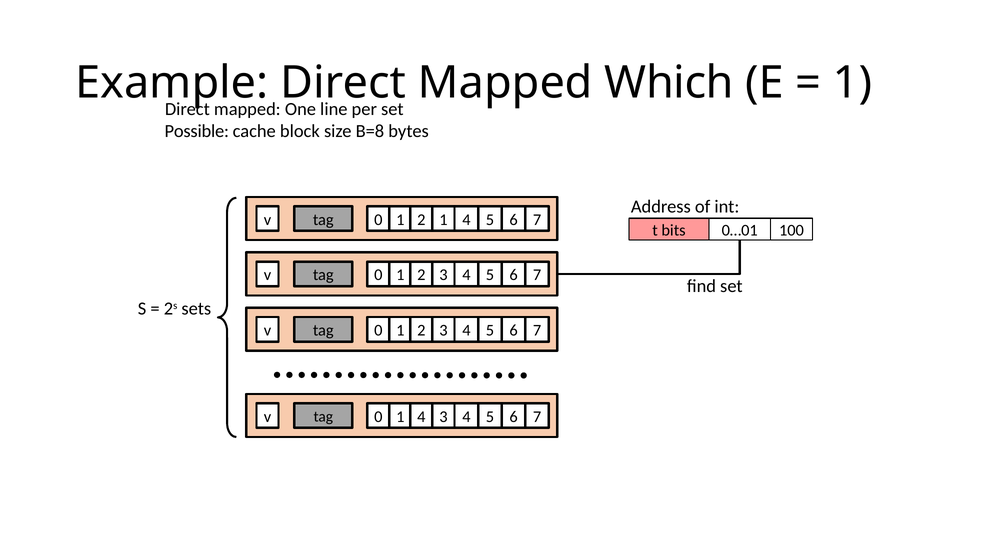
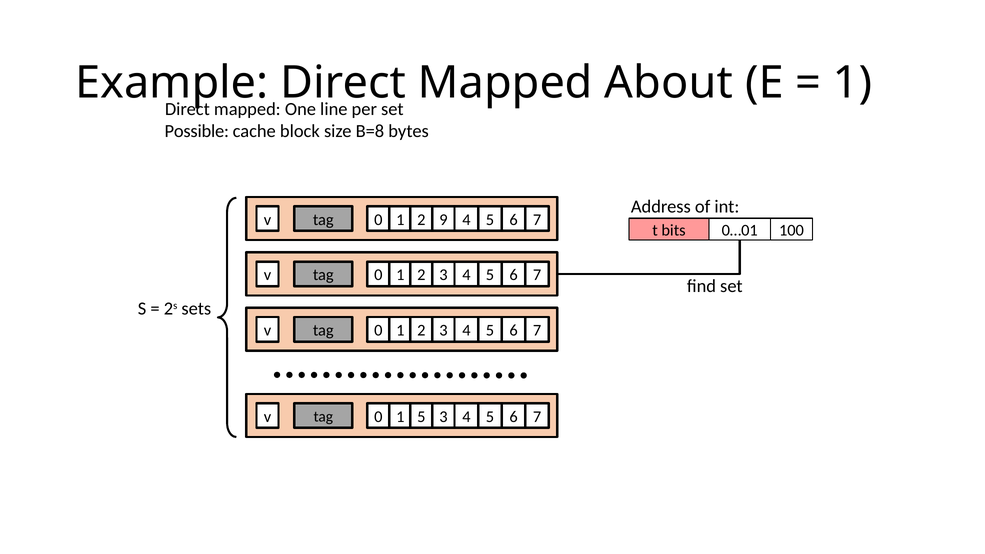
Which: Which -> About
v 1: 1 -> 9
1 4: 4 -> 5
